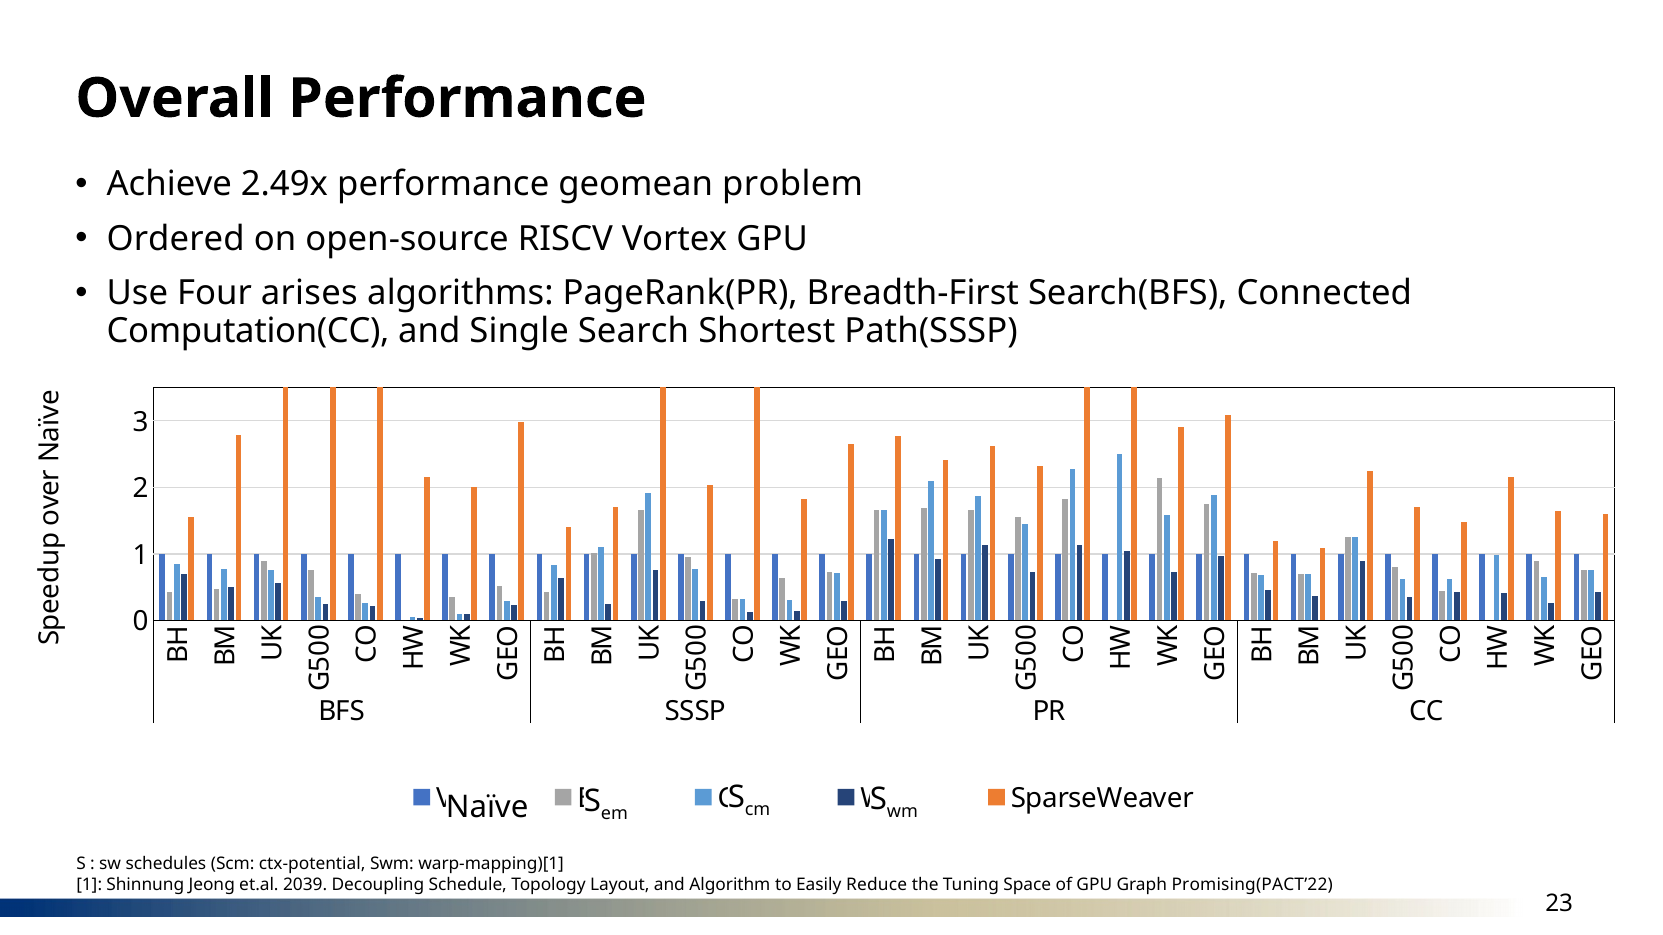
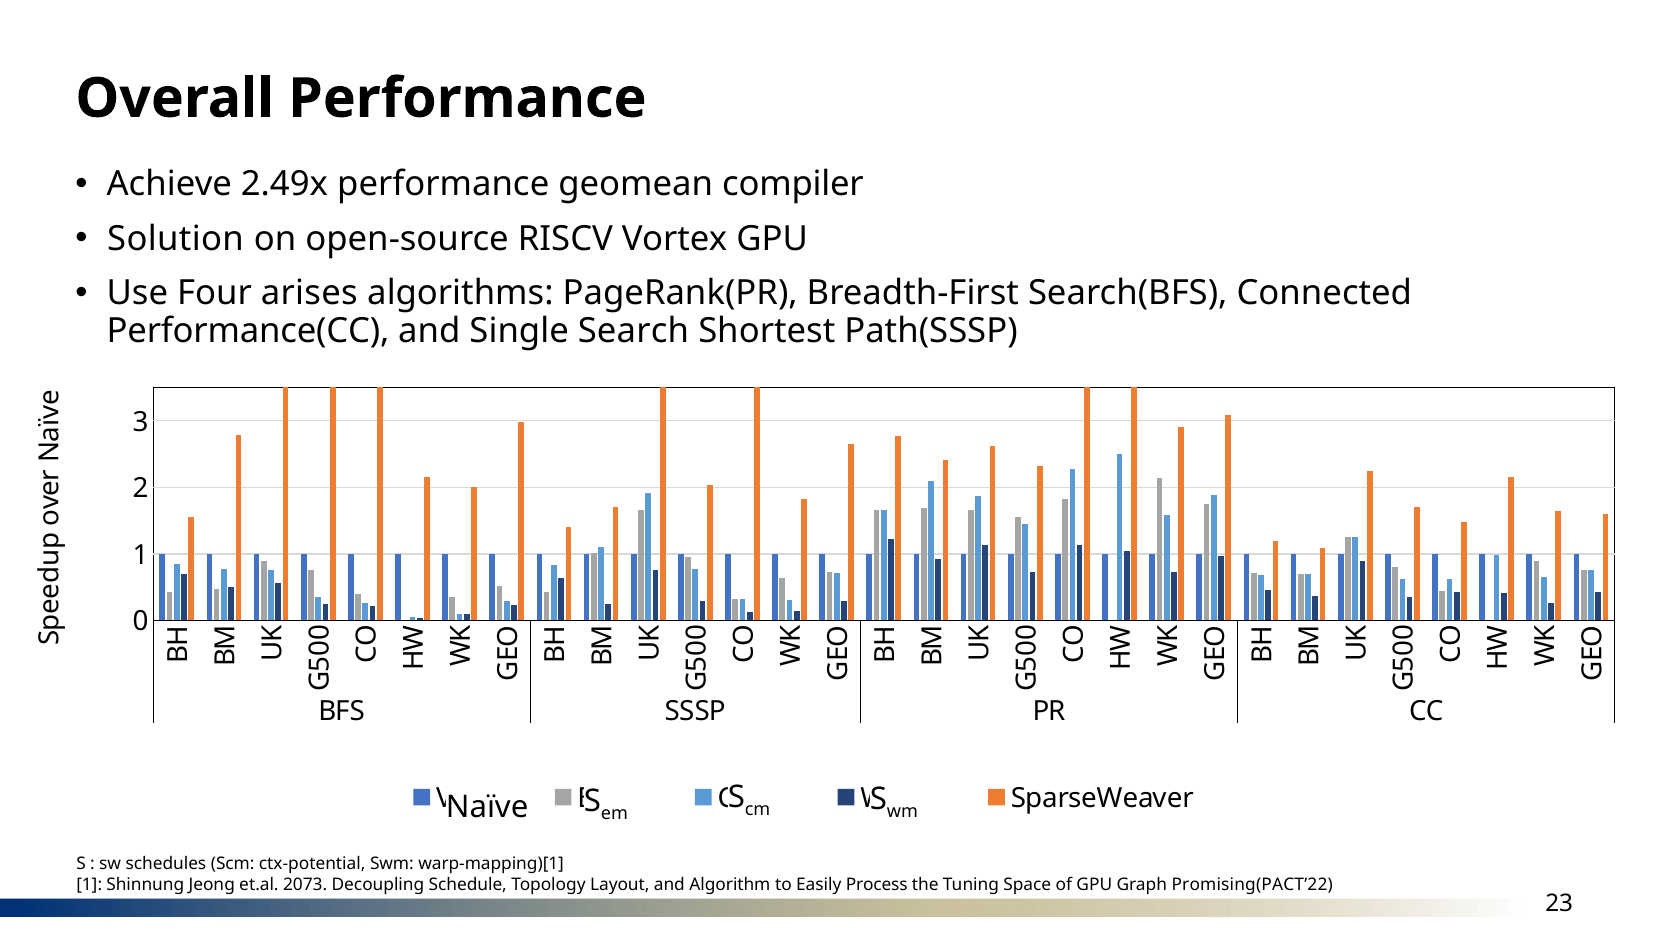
problem: problem -> compiler
Ordered: Ordered -> Solution
Computation(CC: Computation(CC -> Performance(CC
2039: 2039 -> 2073
Reduce: Reduce -> Process
